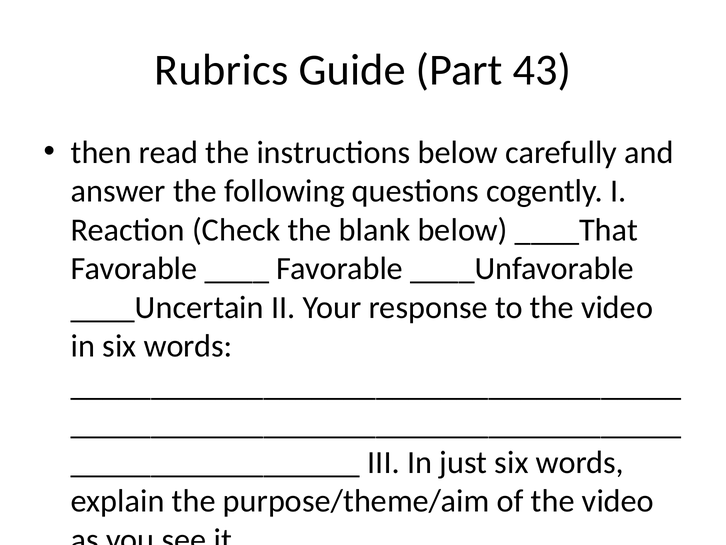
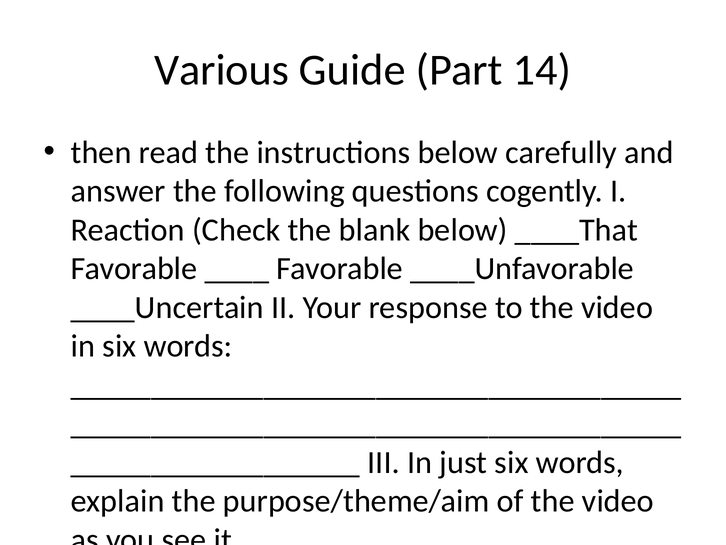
Rubrics: Rubrics -> Various
43: 43 -> 14
